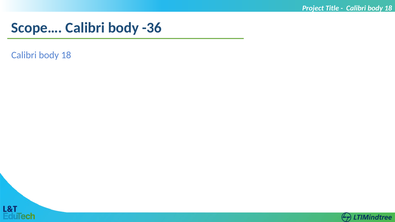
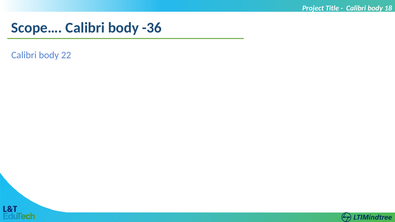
18 at (66, 55): 18 -> 22
